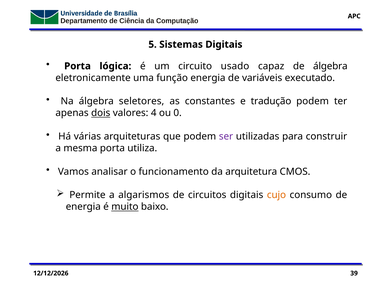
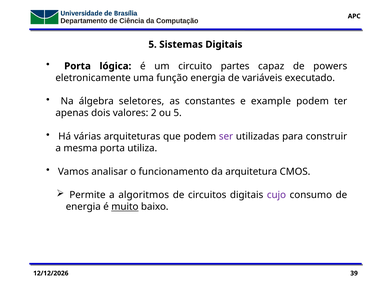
usado: usado -> partes
de álgebra: álgebra -> powers
tradução: tradução -> example
dois underline: present -> none
4: 4 -> 2
ou 0: 0 -> 5
algarismos: algarismos -> algoritmos
cujo colour: orange -> purple
